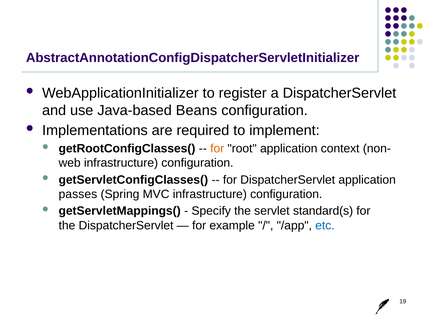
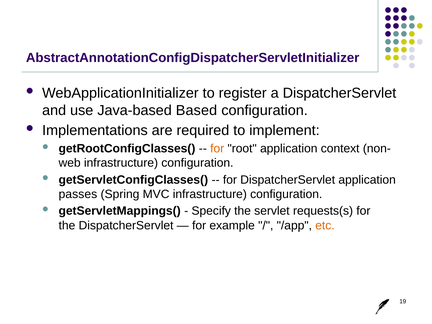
Beans: Beans -> Based
standard(s: standard(s -> requests(s
etc colour: blue -> orange
